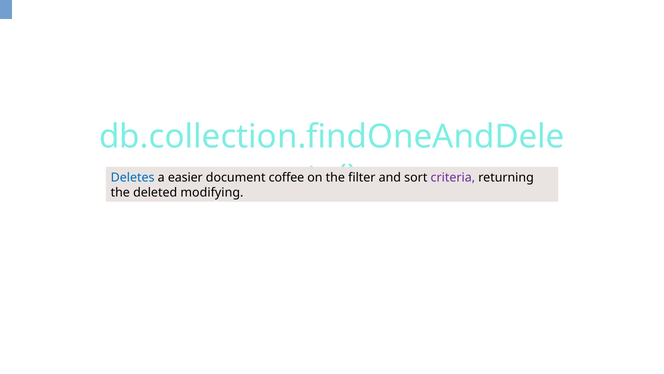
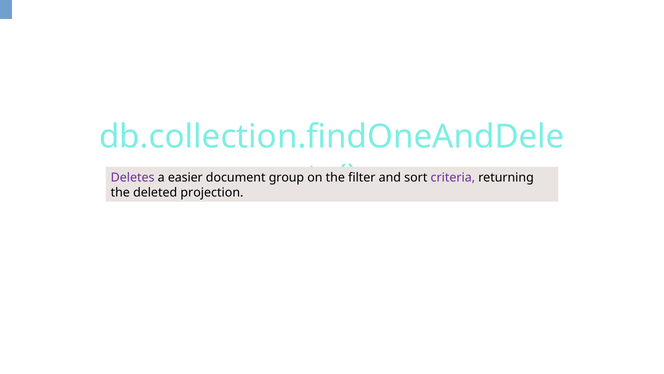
Deletes colour: blue -> purple
coffee: coffee -> group
modifying: modifying -> projection
